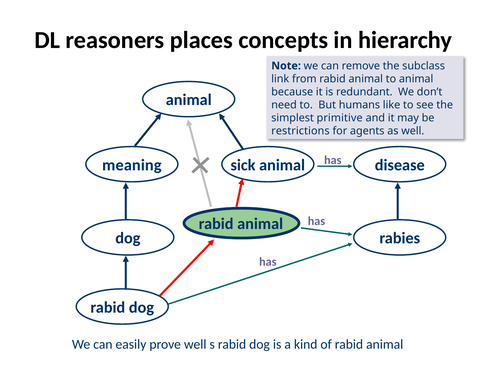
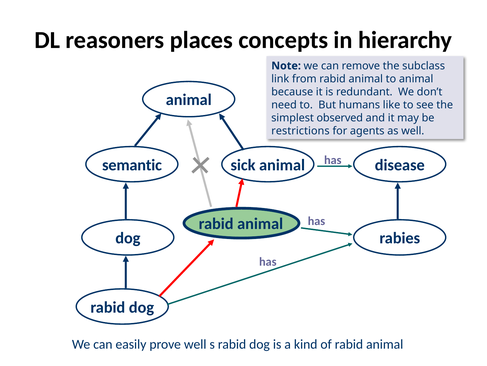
primitive: primitive -> observed
meaning: meaning -> semantic
